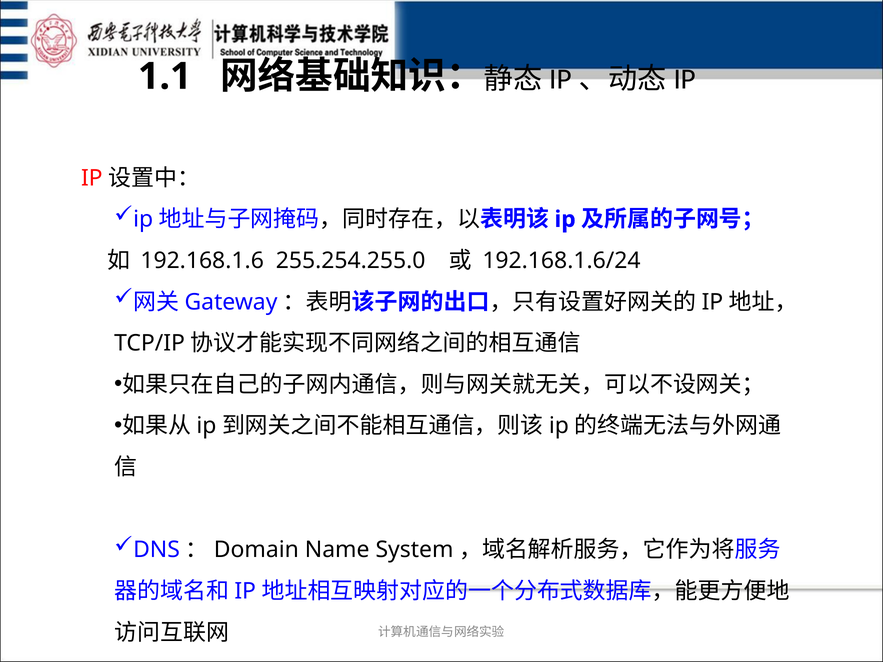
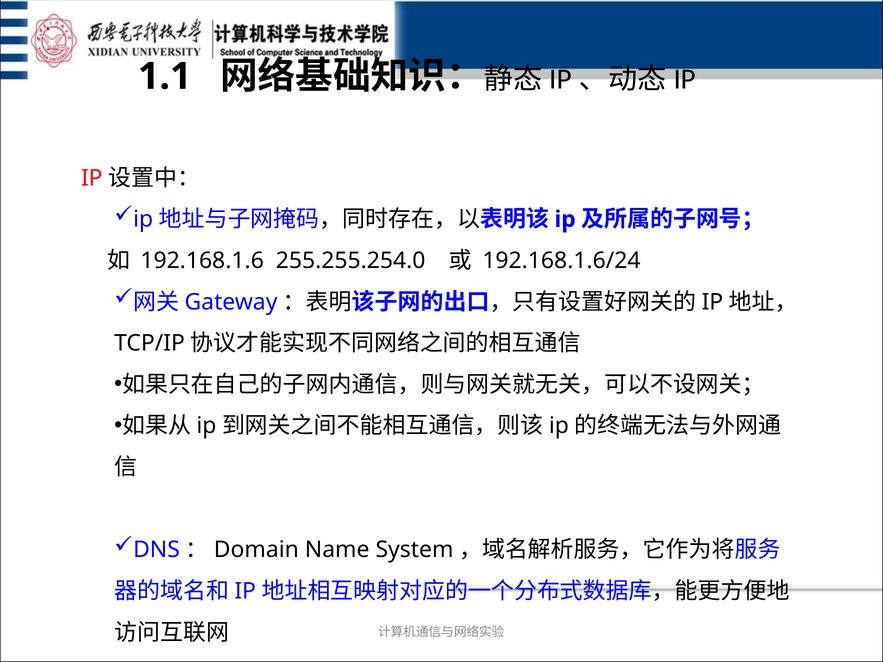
255.254.255.0: 255.254.255.0 -> 255.255.254.0
